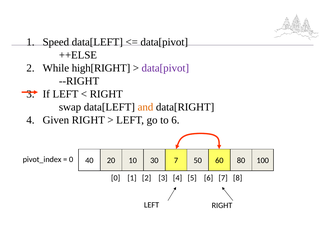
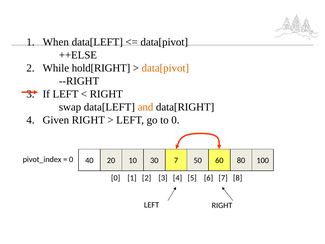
Speed: Speed -> When
high[RIGHT: high[RIGHT -> hold[RIGHT
data[pivot at (165, 68) colour: purple -> orange
to 6: 6 -> 0
